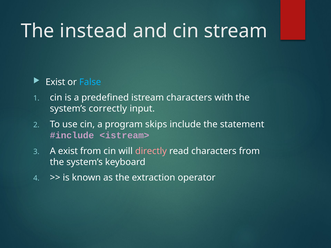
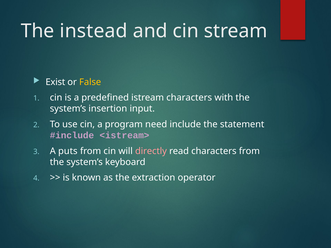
False colour: light blue -> yellow
correctly: correctly -> insertion
skips: skips -> need
A exist: exist -> puts
